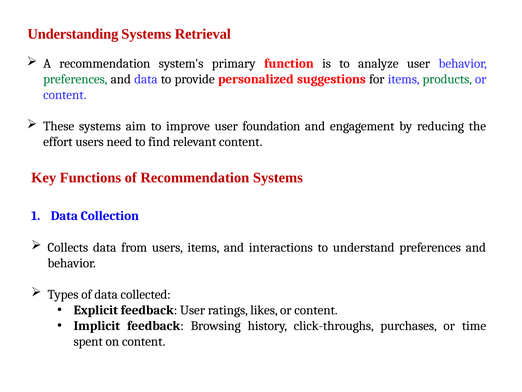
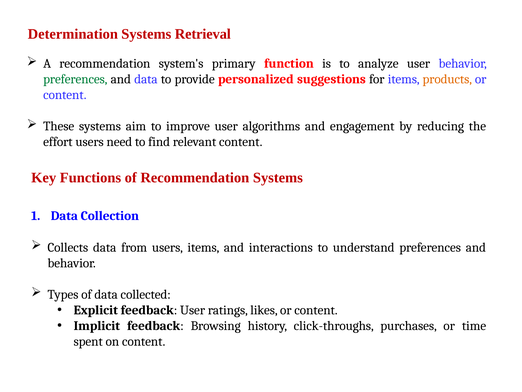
Understanding: Understanding -> Determination
products colour: green -> orange
foundation: foundation -> algorithms
